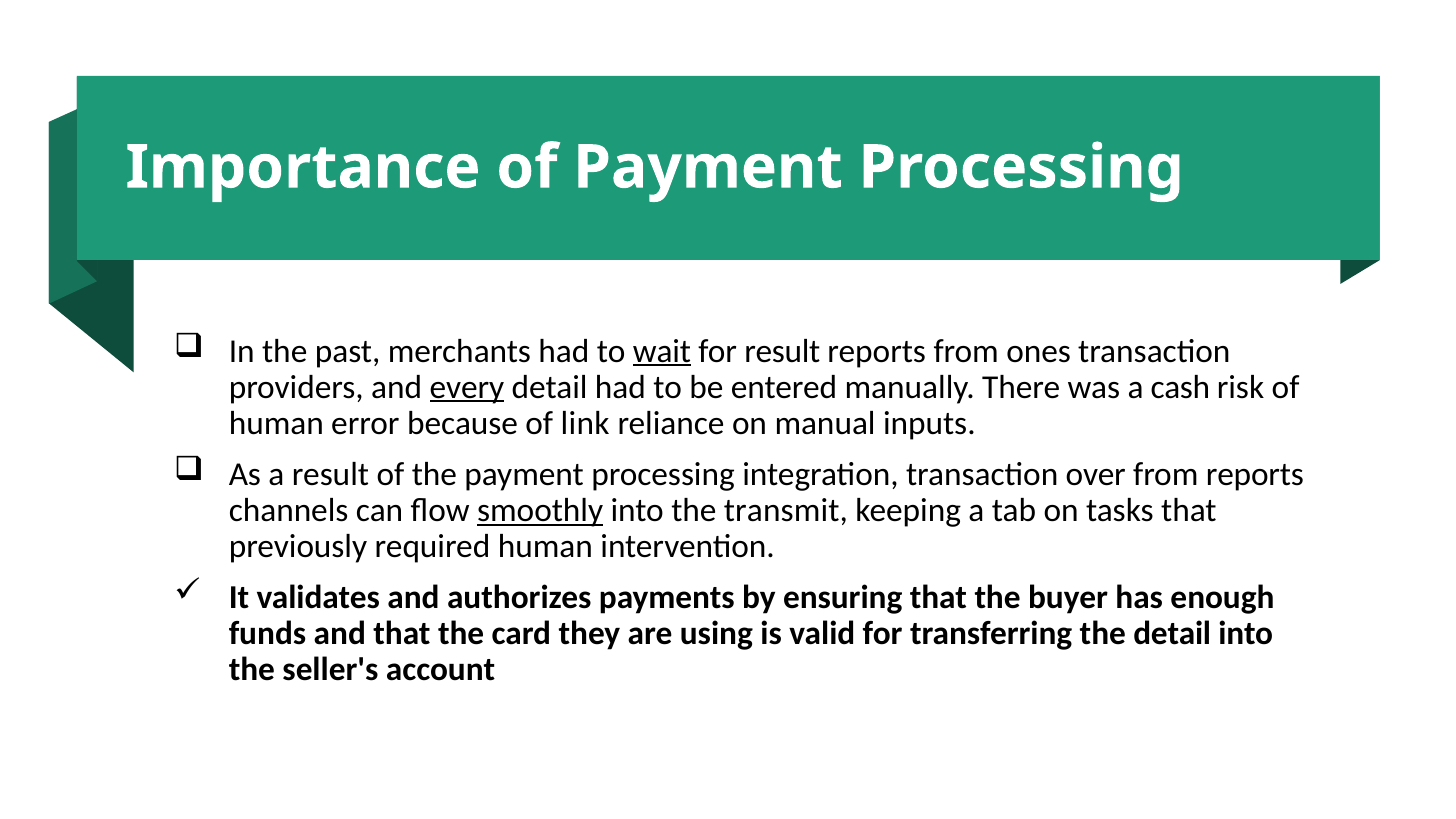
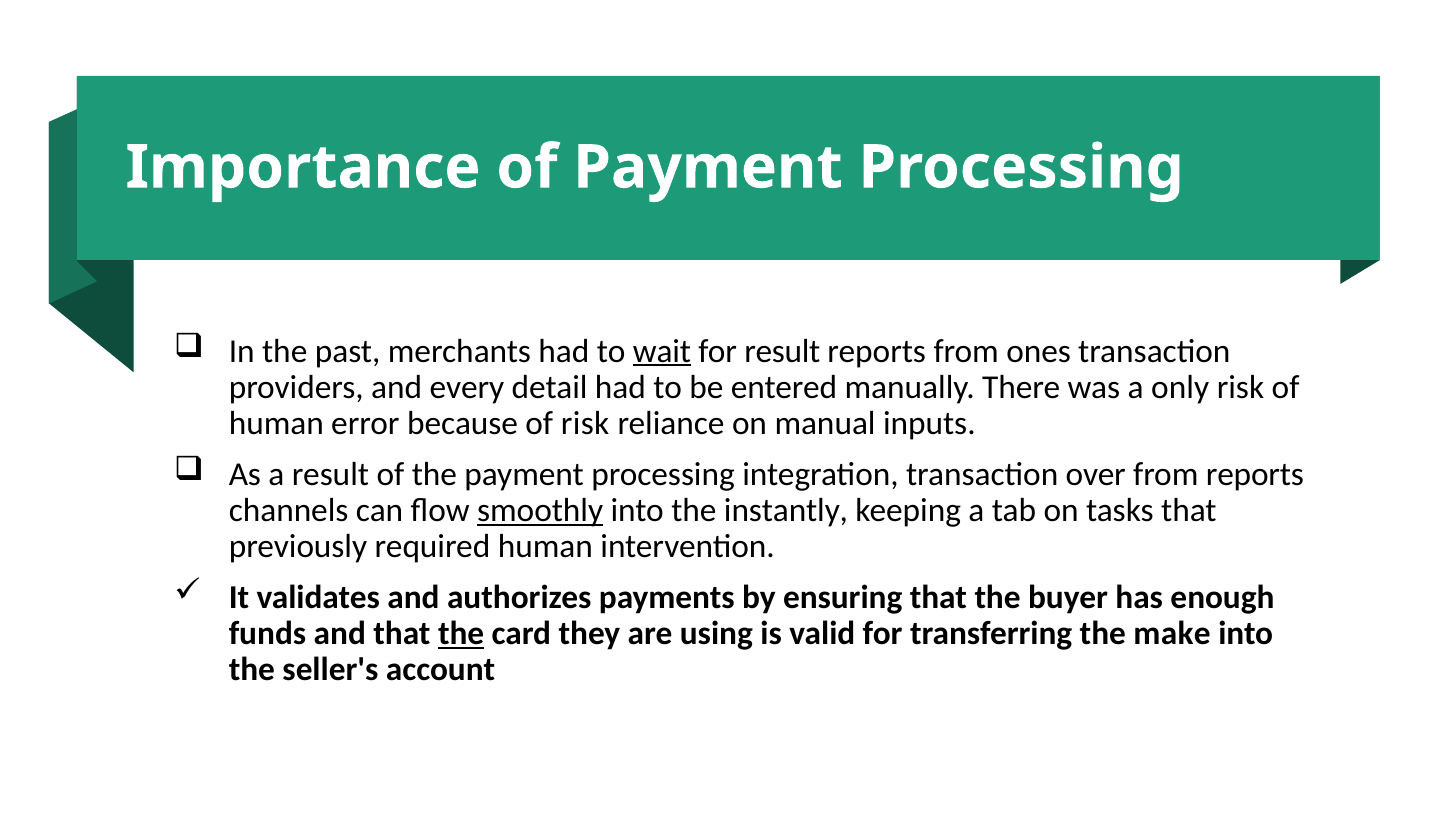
every underline: present -> none
cash: cash -> only
of link: link -> risk
transmit: transmit -> instantly
the at (461, 633) underline: none -> present
the detail: detail -> make
